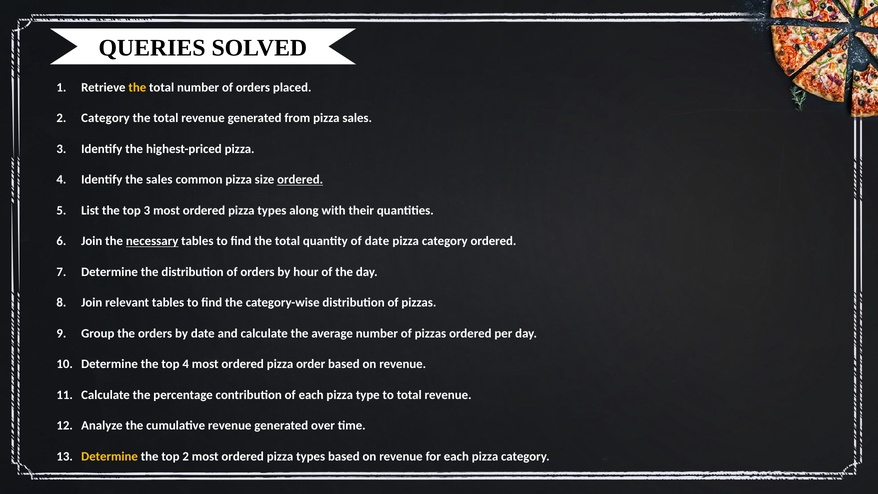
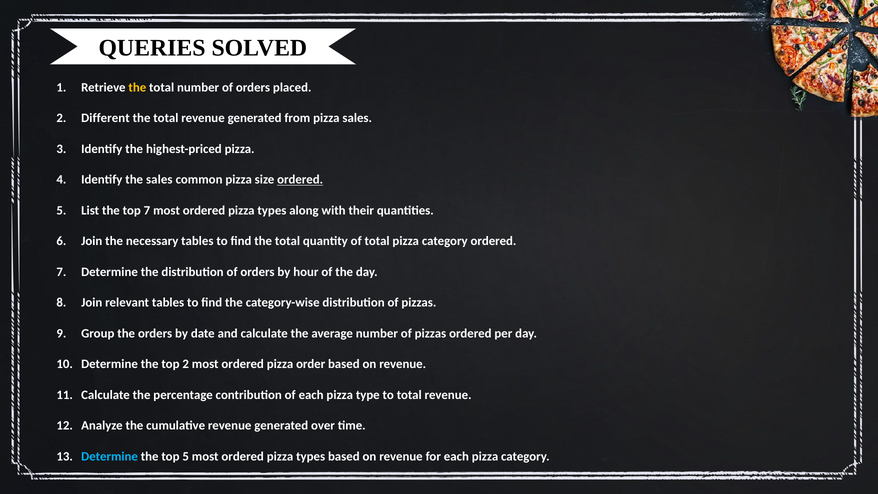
Category at (105, 118): Category -> Different
top 3: 3 -> 7
necessary underline: present -> none
of date: date -> total
top 4: 4 -> 2
Determine at (110, 457) colour: yellow -> light blue
top 2: 2 -> 5
